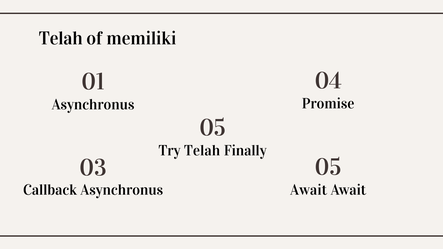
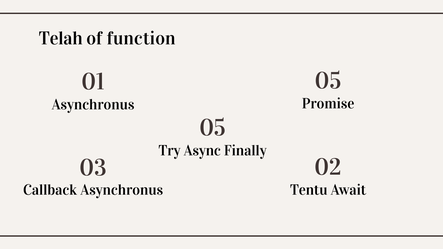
memiliki: memiliki -> function
01 04: 04 -> 05
Try Telah: Telah -> Async
03 05: 05 -> 02
Await at (309, 190): Await -> Tentu
